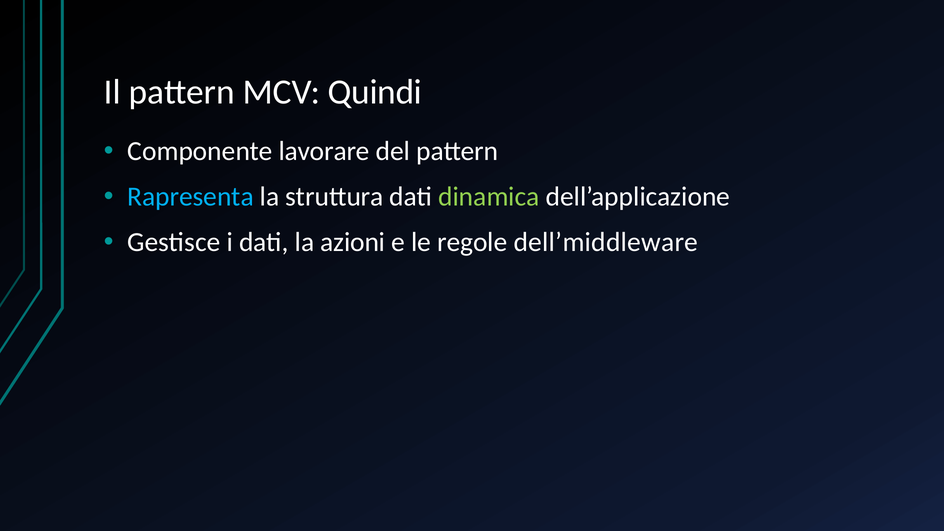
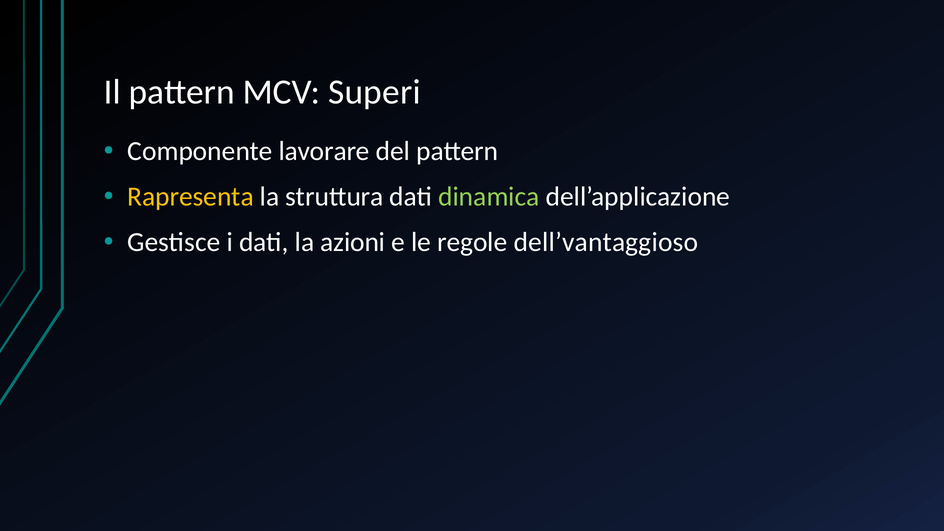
Quindi: Quindi -> Superi
Rapresenta colour: light blue -> yellow
dell’middleware: dell’middleware -> dell’vantaggioso
